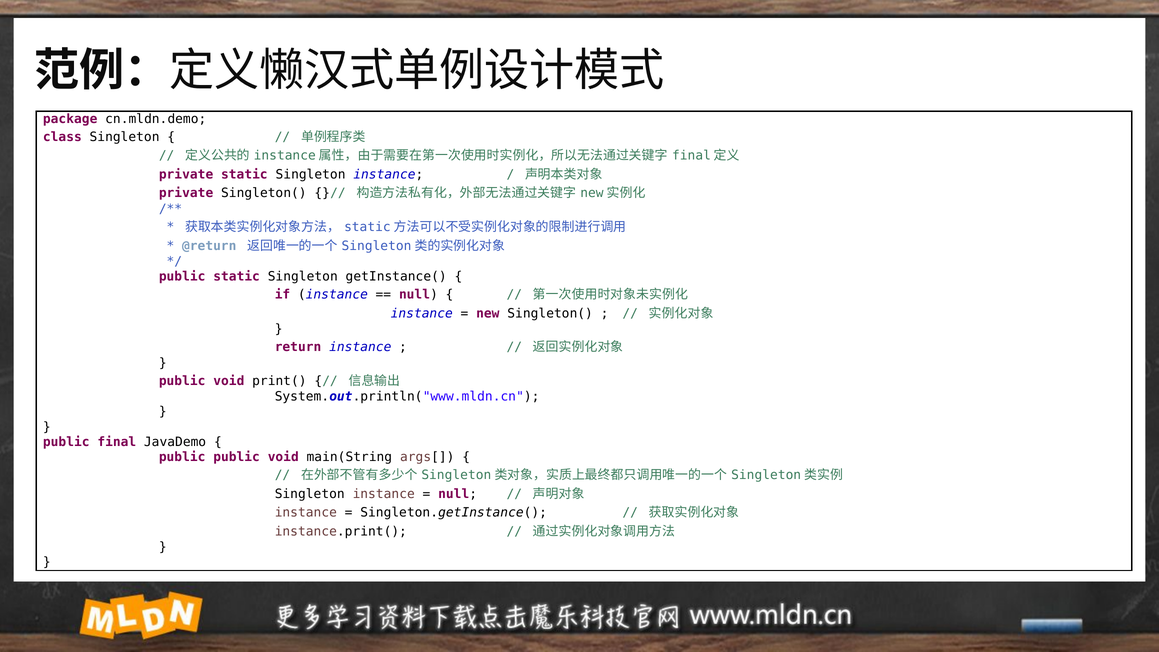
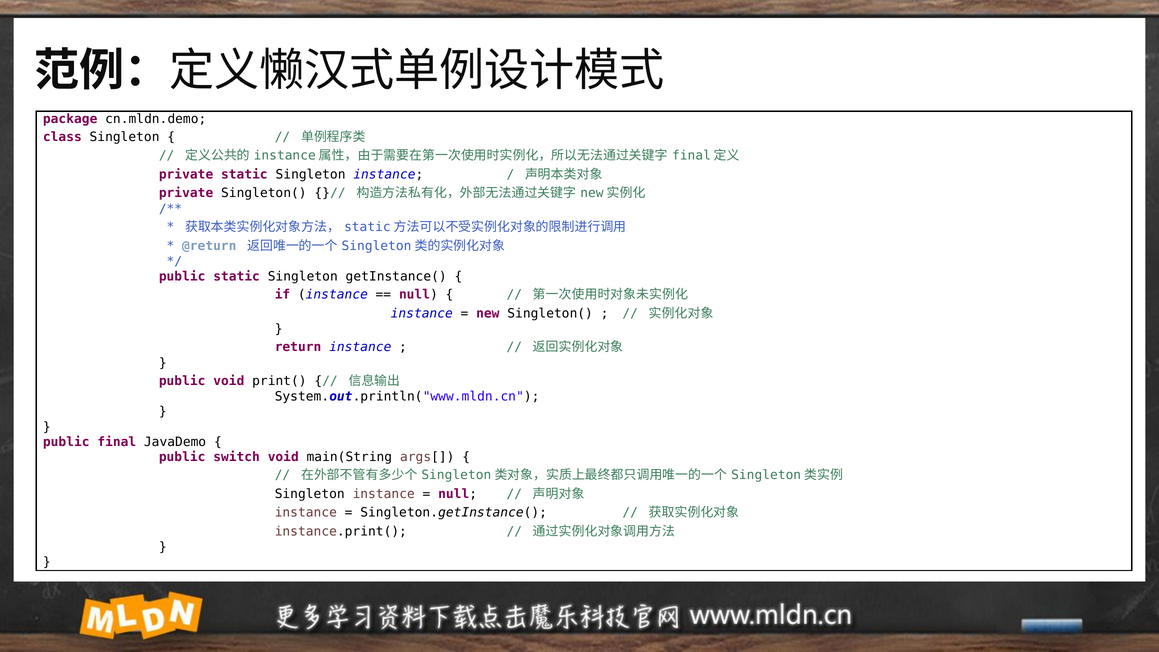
public public: public -> switch
